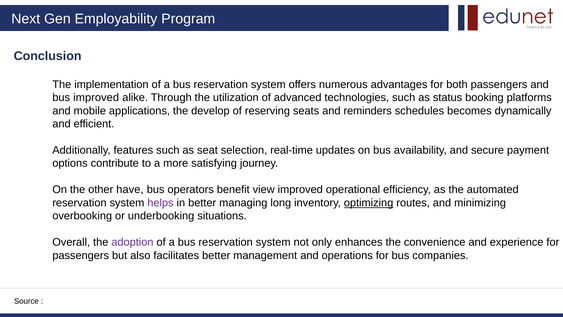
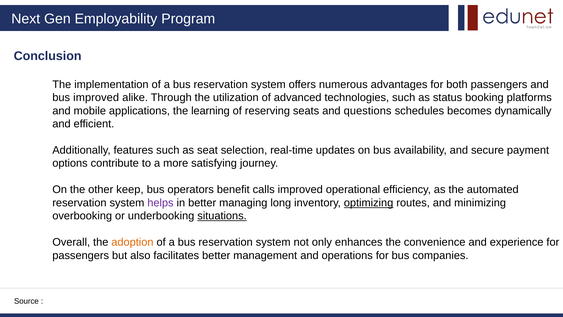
develop: develop -> learning
reminders: reminders -> questions
have: have -> keep
view: view -> calls
situations underline: none -> present
adoption colour: purple -> orange
